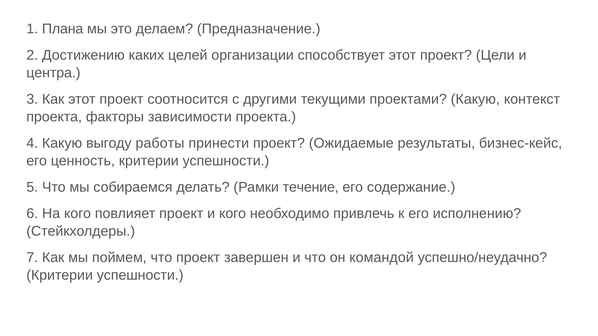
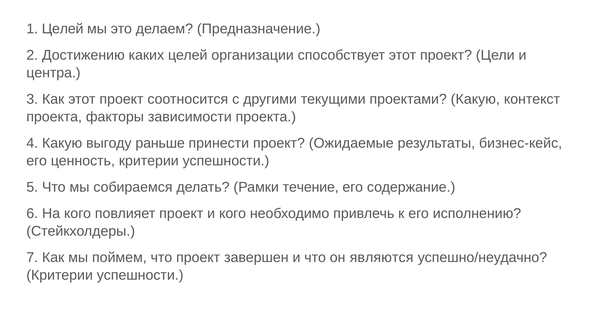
1 Плана: Плана -> Целей
работы: работы -> раньше
командой: командой -> являются
